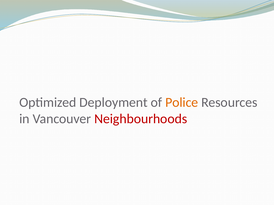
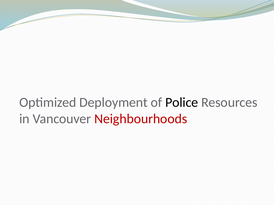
Police colour: orange -> black
